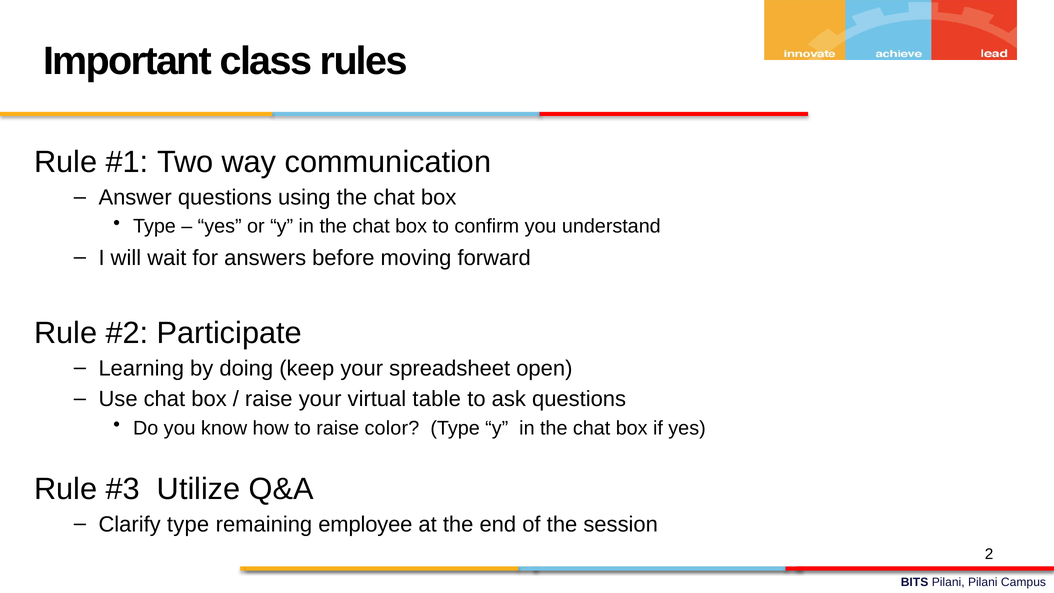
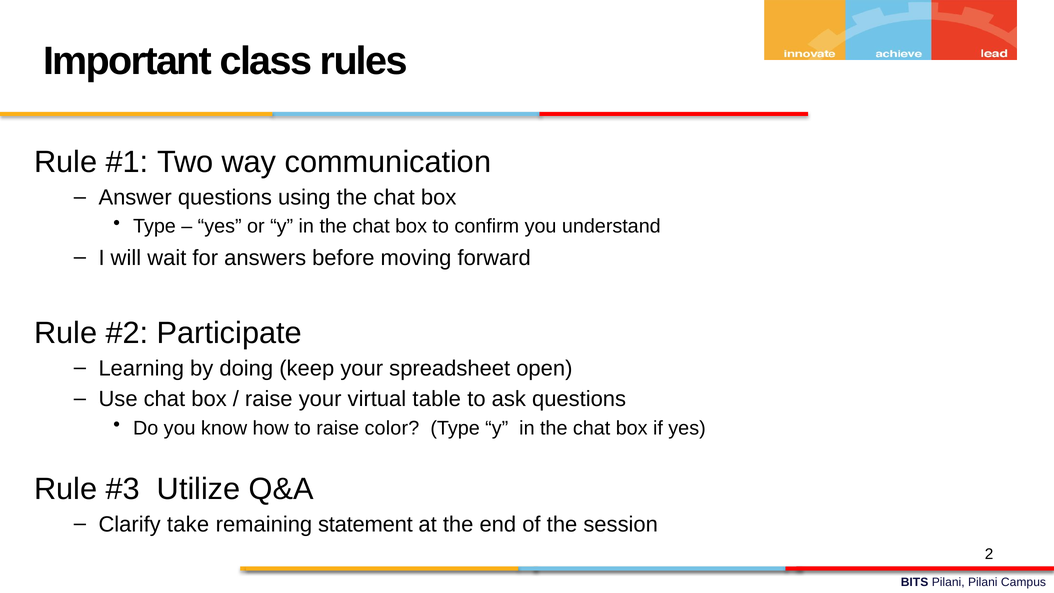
Clarify type: type -> take
employee: employee -> statement
